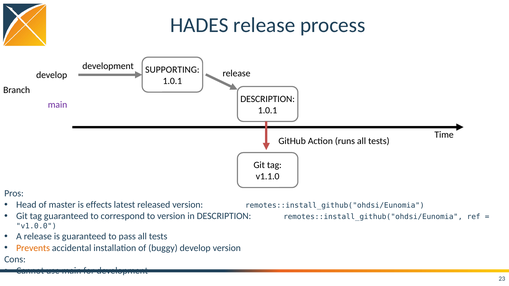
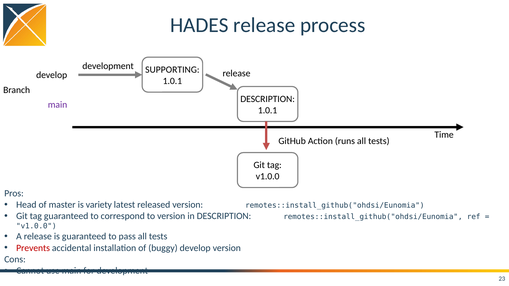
v1.1.0 at (268, 177): v1.1.0 -> v1.0.0
effects: effects -> variety
Prevents colour: orange -> red
